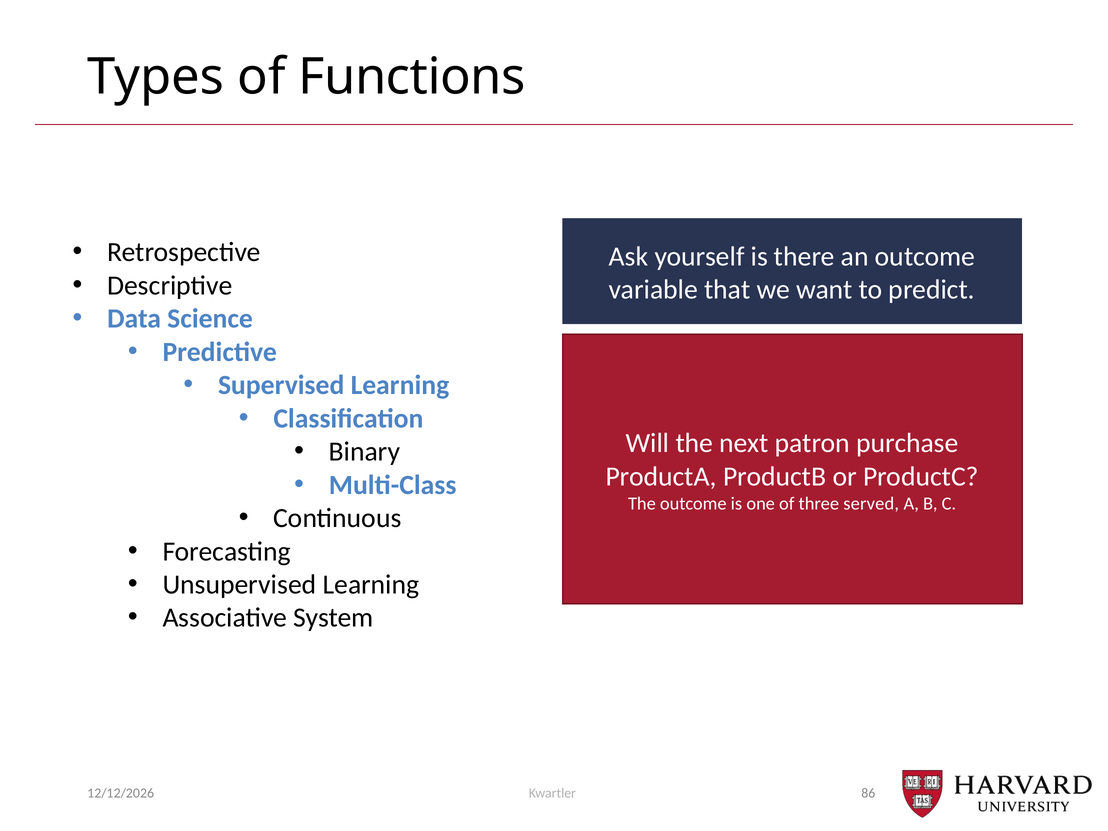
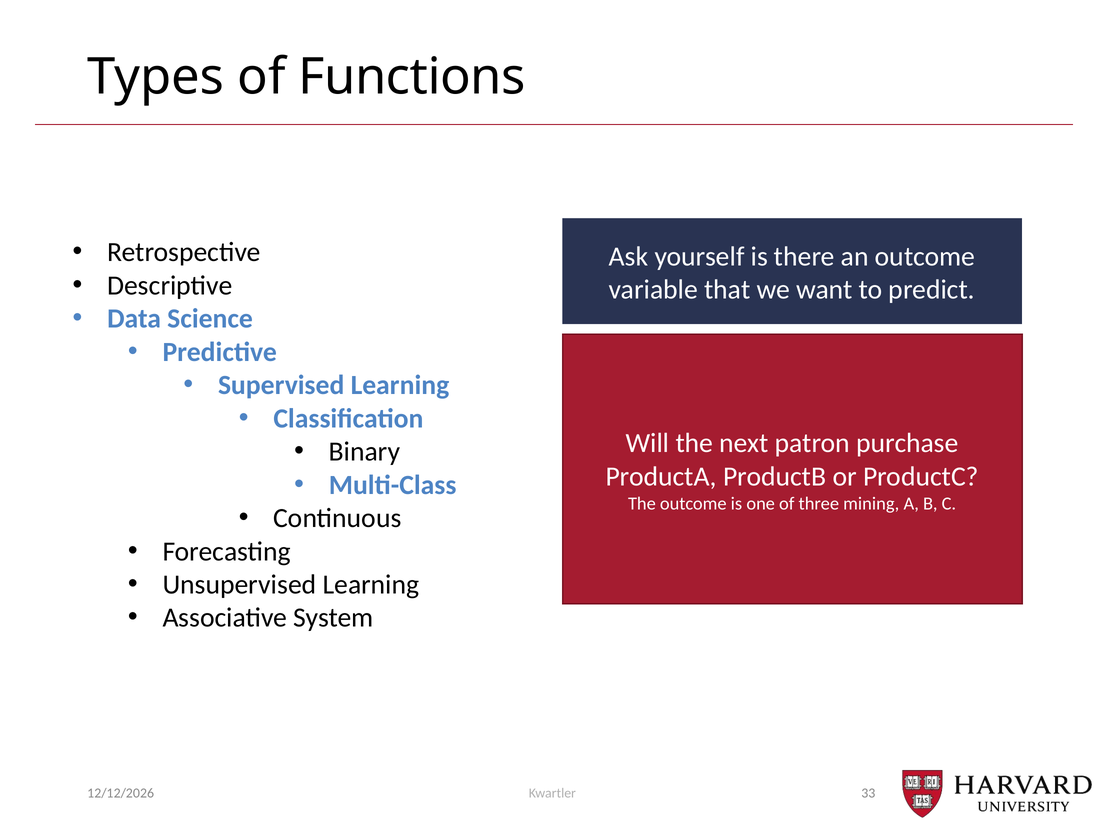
served: served -> mining
86: 86 -> 33
